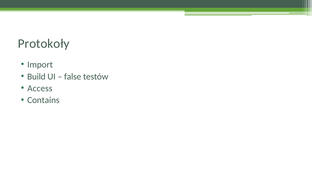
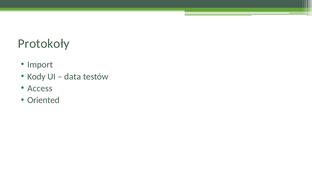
Build: Build -> Kody
false: false -> data
Contains: Contains -> Oriented
